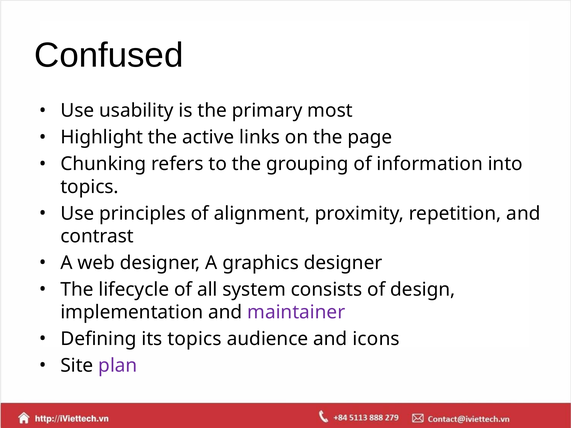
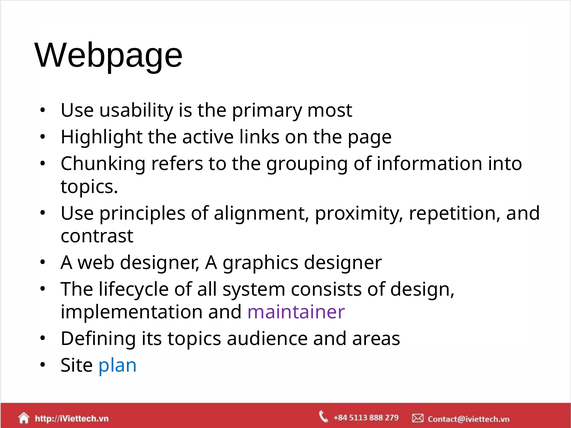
Confused: Confused -> Webpage
icons: icons -> areas
plan colour: purple -> blue
